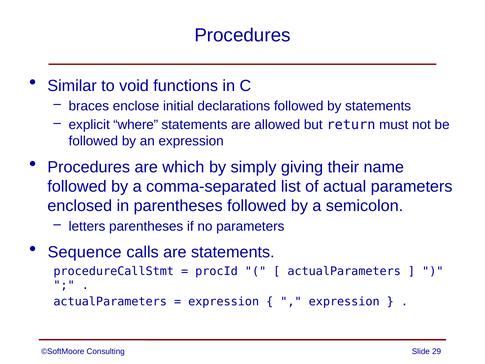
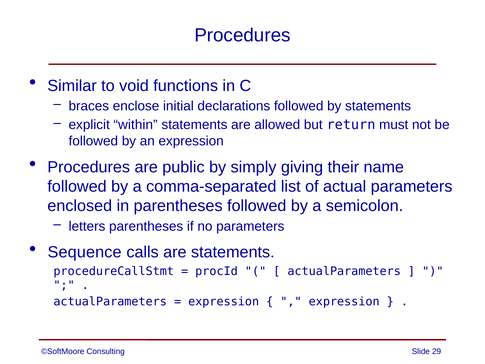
where: where -> within
which: which -> public
